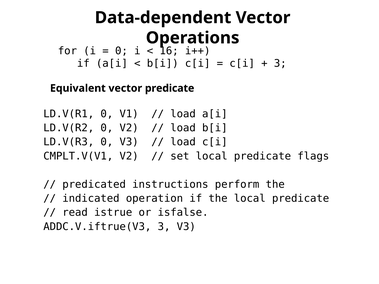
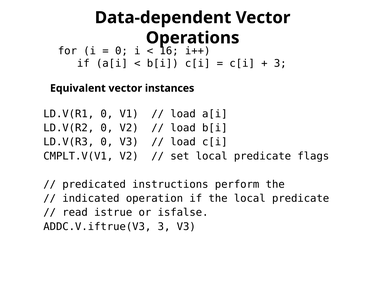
vector predicate: predicate -> instances
